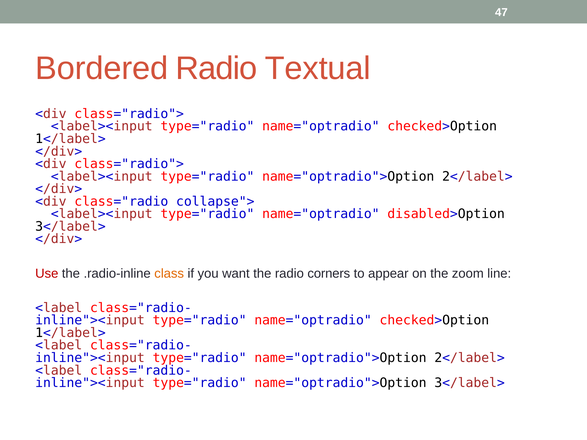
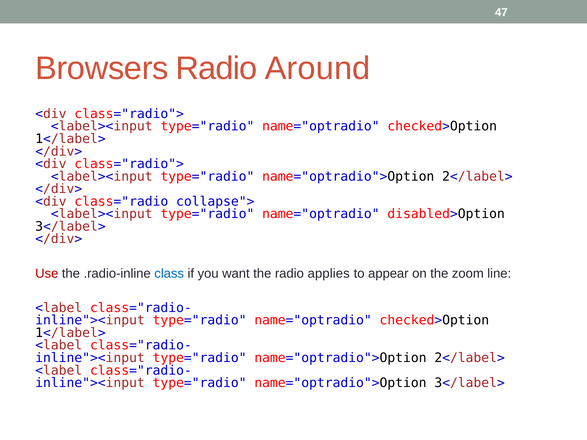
Bordered: Bordered -> Browsers
Textual: Textual -> Around
class colour: orange -> blue
corners: corners -> applies
